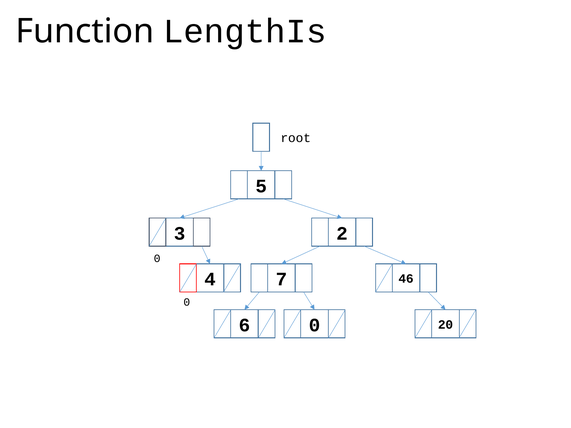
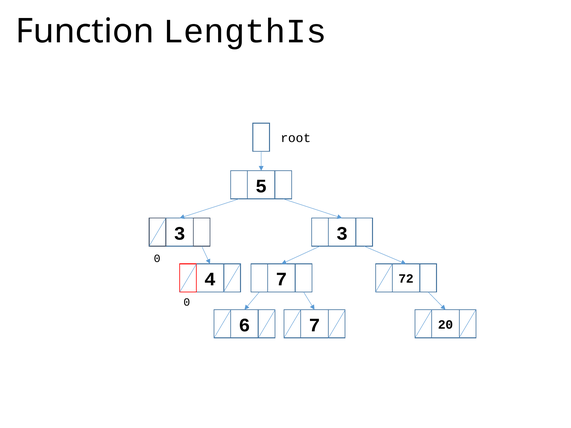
3 2: 2 -> 3
46: 46 -> 72
6 0: 0 -> 7
